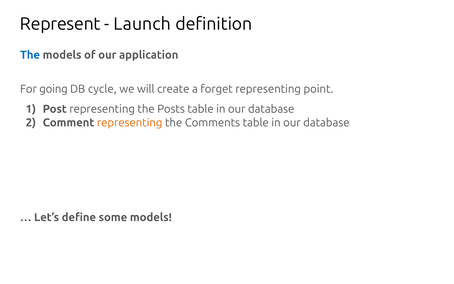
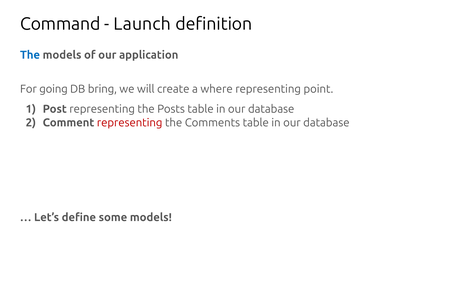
Represent: Represent -> Command
cycle: cycle -> bring
forget: forget -> where
representing at (130, 122) colour: orange -> red
